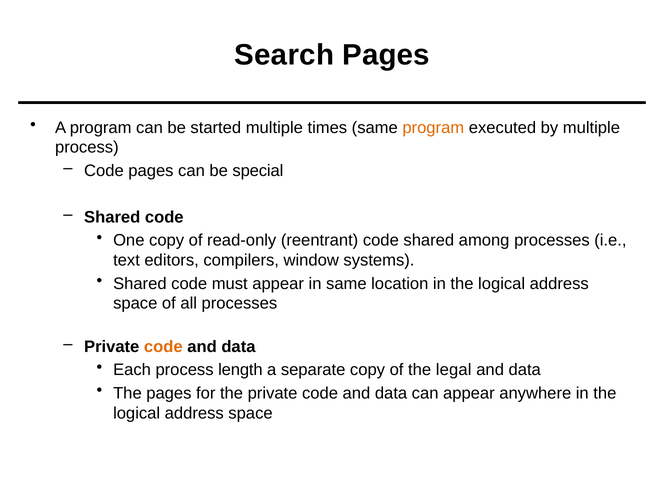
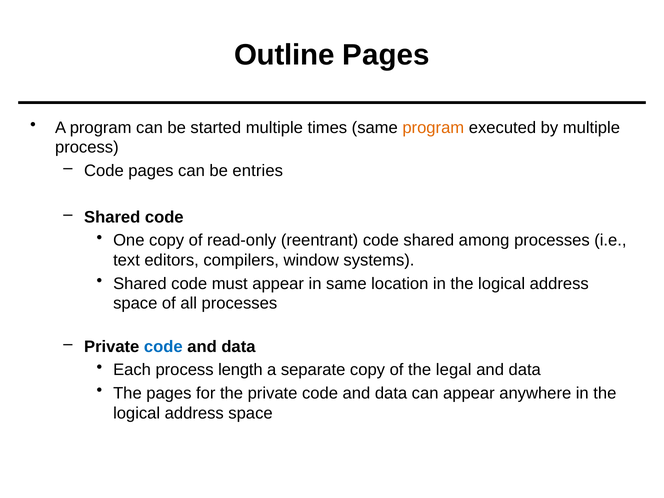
Search: Search -> Outline
special: special -> entries
code at (163, 347) colour: orange -> blue
